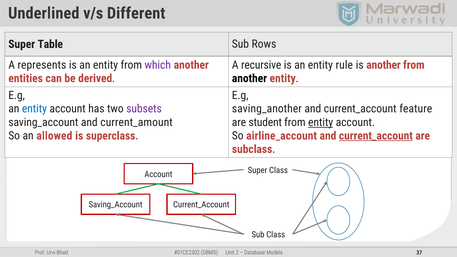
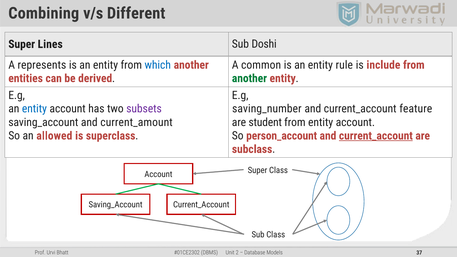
Underlined: Underlined -> Combining
Table: Table -> Lines
Rows: Rows -> Doshi
which colour: purple -> blue
recursive: recursive -> common
is another: another -> include
another at (249, 78) colour: black -> green
saving_another: saving_another -> saving_number
entity at (321, 122) underline: present -> none
airline_account: airline_account -> person_account
